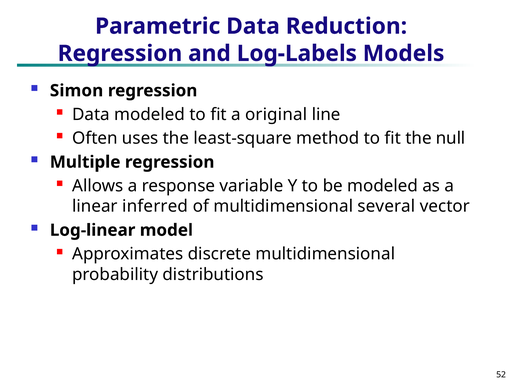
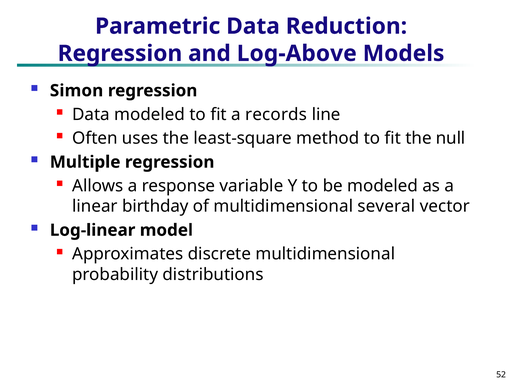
Log-Labels: Log-Labels -> Log-Above
original: original -> records
inferred: inferred -> birthday
